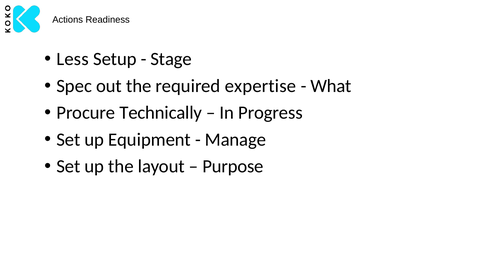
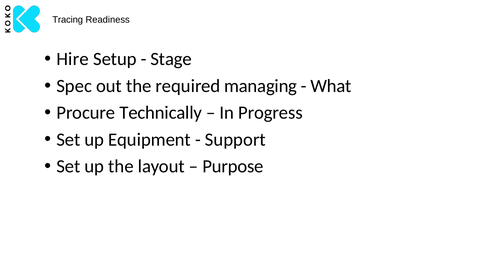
Actions: Actions -> Tracing
Less: Less -> Hire
expertise: expertise -> managing
Manage: Manage -> Support
